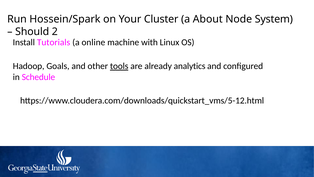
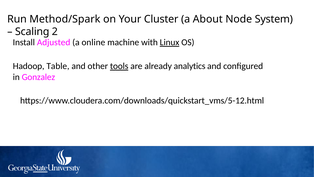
Hossein/Spark: Hossein/Spark -> Method/Spark
Should: Should -> Scaling
Tutorials: Tutorials -> Adjusted
Linux underline: none -> present
Goals: Goals -> Table
Schedule: Schedule -> Gonzalez
